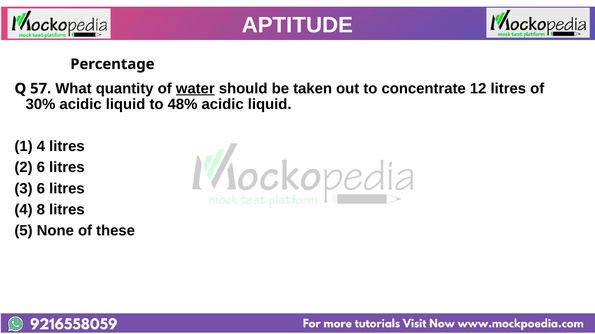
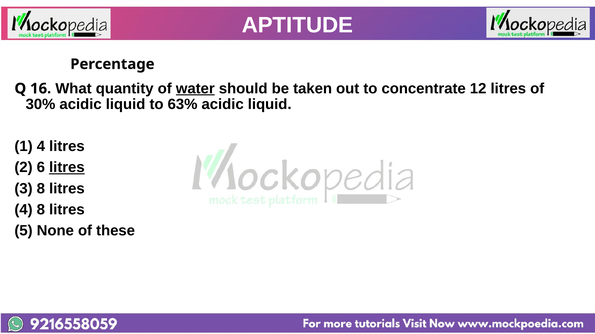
57: 57 -> 16
48%: 48% -> 63%
litres at (67, 168) underline: none -> present
3 6: 6 -> 8
